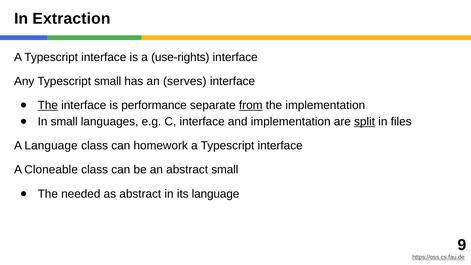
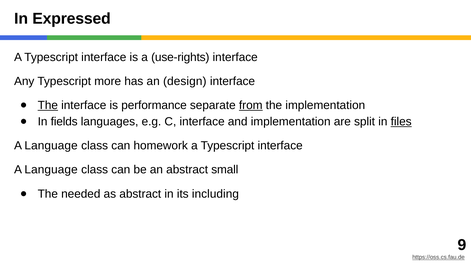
Extraction: Extraction -> Expressed
Typescript small: small -> more
serves: serves -> design
In small: small -> fields
split underline: present -> none
files underline: none -> present
Cloneable at (51, 170): Cloneable -> Language
its language: language -> including
